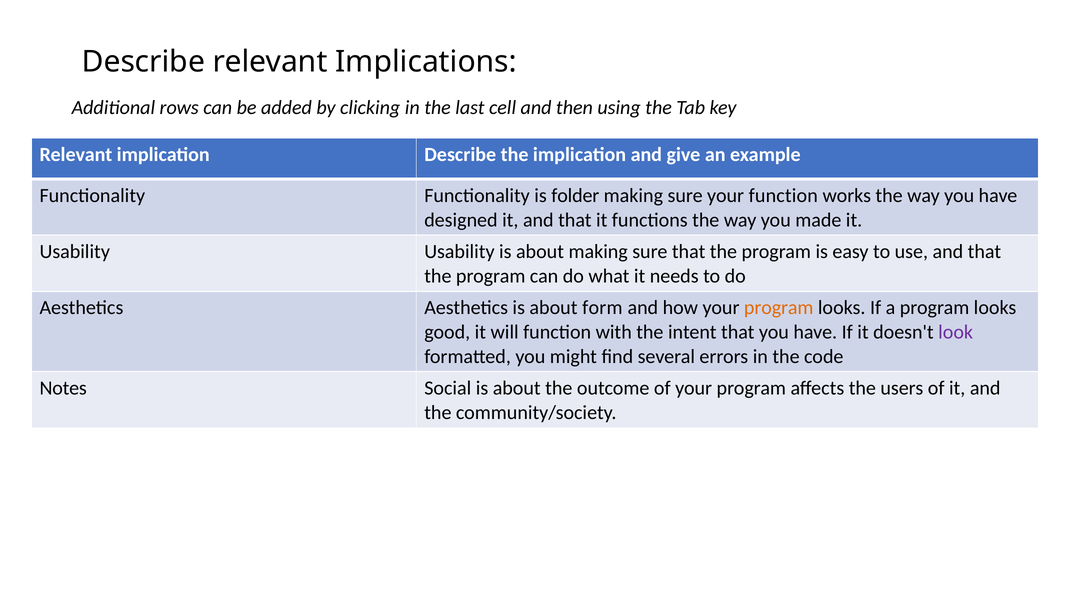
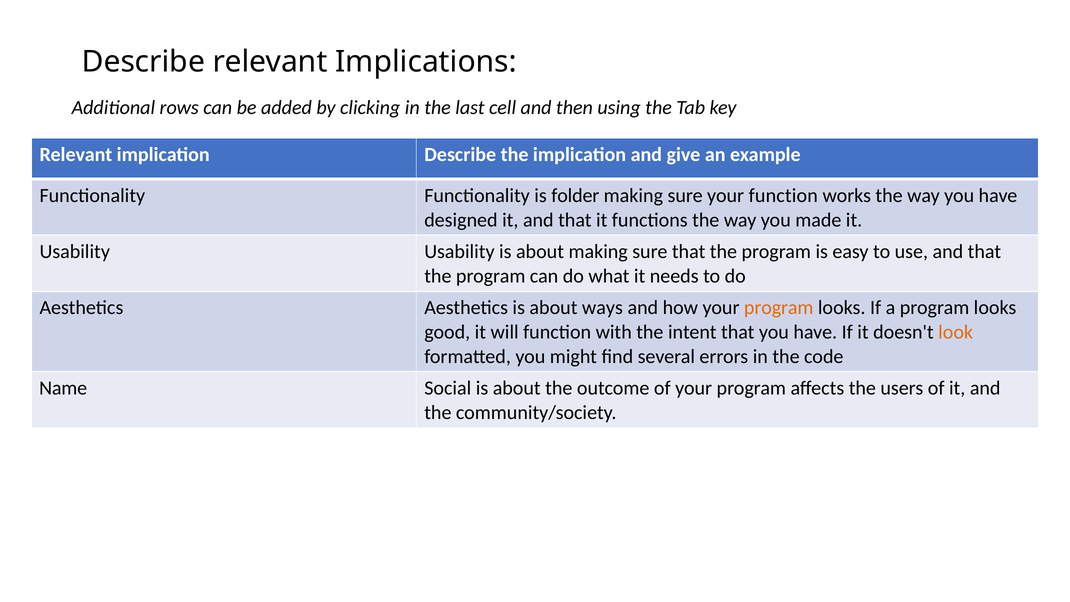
form: form -> ways
look colour: purple -> orange
Notes: Notes -> Name
